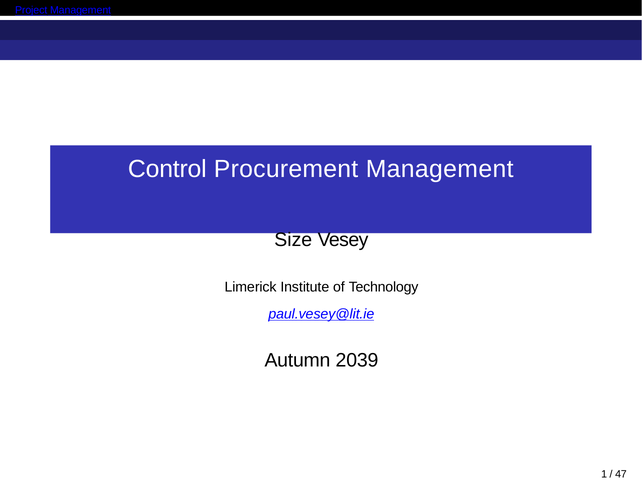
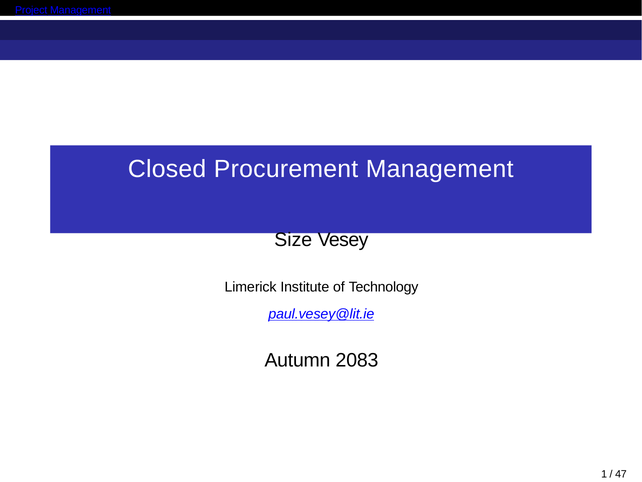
Control: Control -> Closed
2039: 2039 -> 2083
